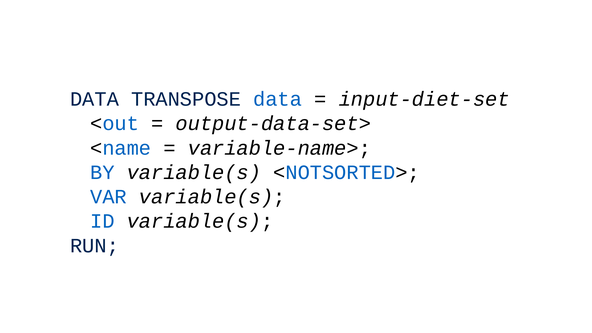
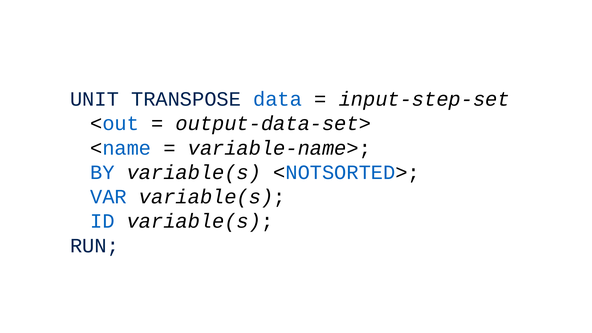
DATA at (95, 99): DATA -> UNIT
input-diet-set: input-diet-set -> input-step-set
